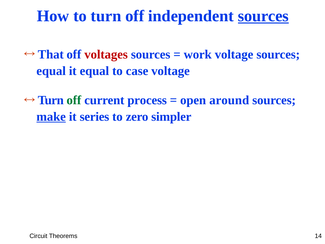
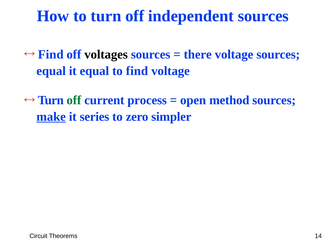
sources at (263, 16) underline: present -> none
That at (51, 54): That -> Find
voltages colour: red -> black
work: work -> there
to case: case -> find
around: around -> method
